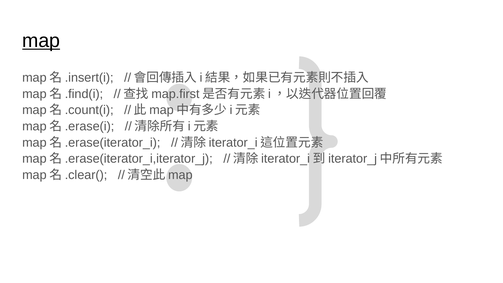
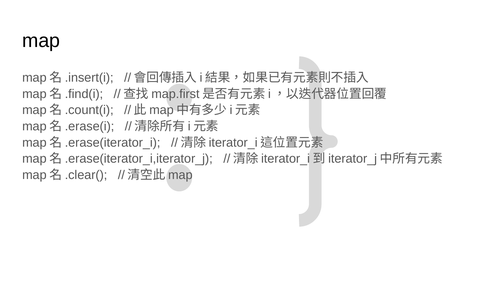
map underline: present -> none
